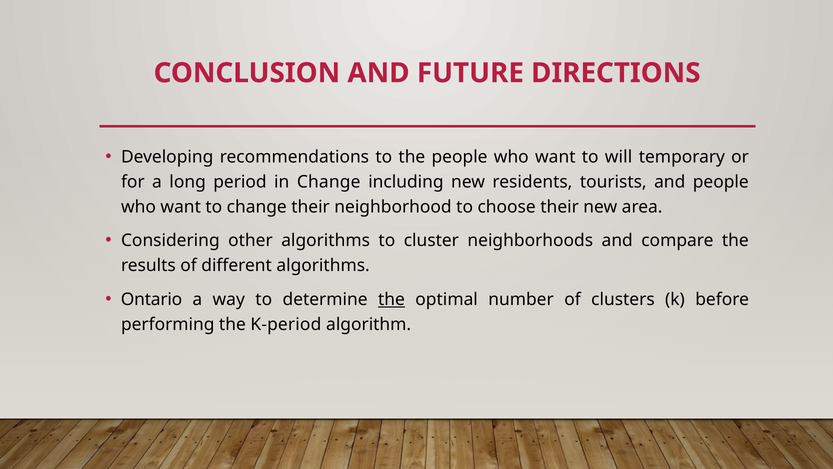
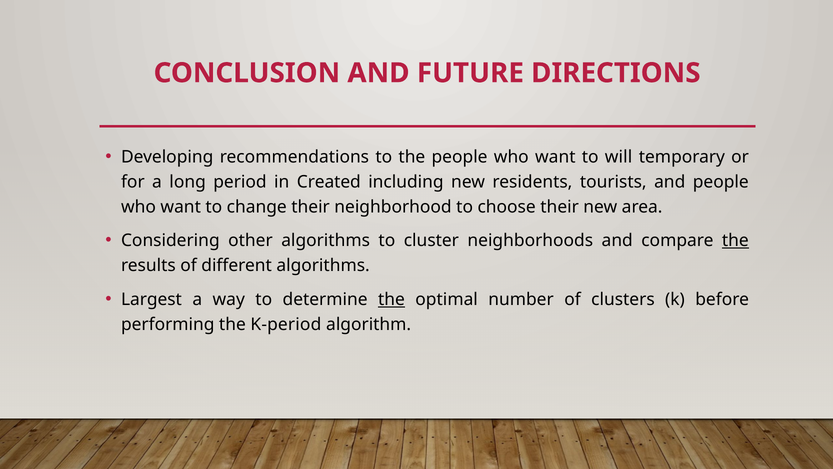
in Change: Change -> Created
the at (735, 240) underline: none -> present
Ontario: Ontario -> Largest
